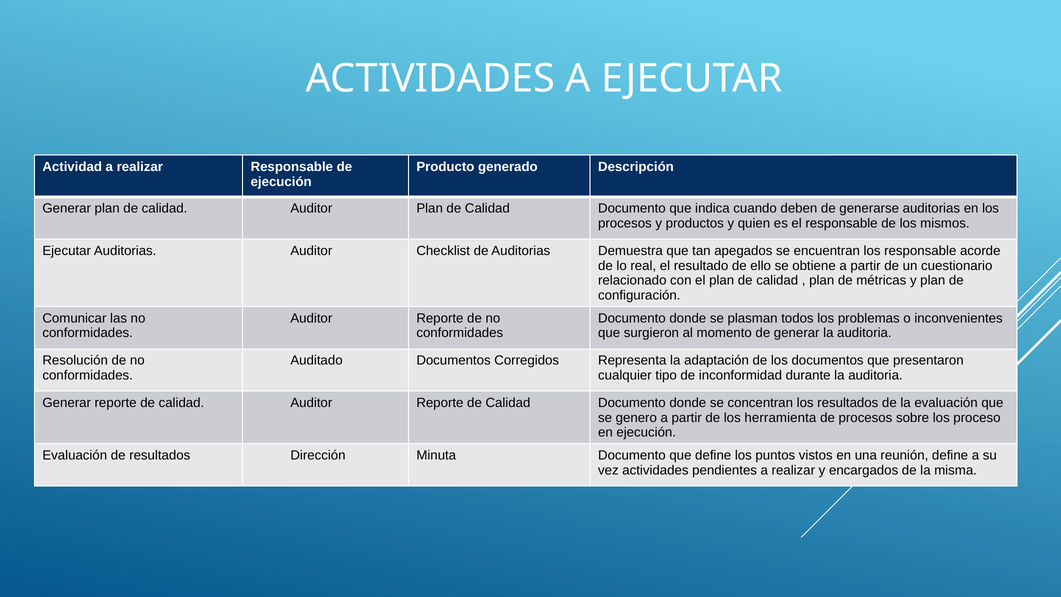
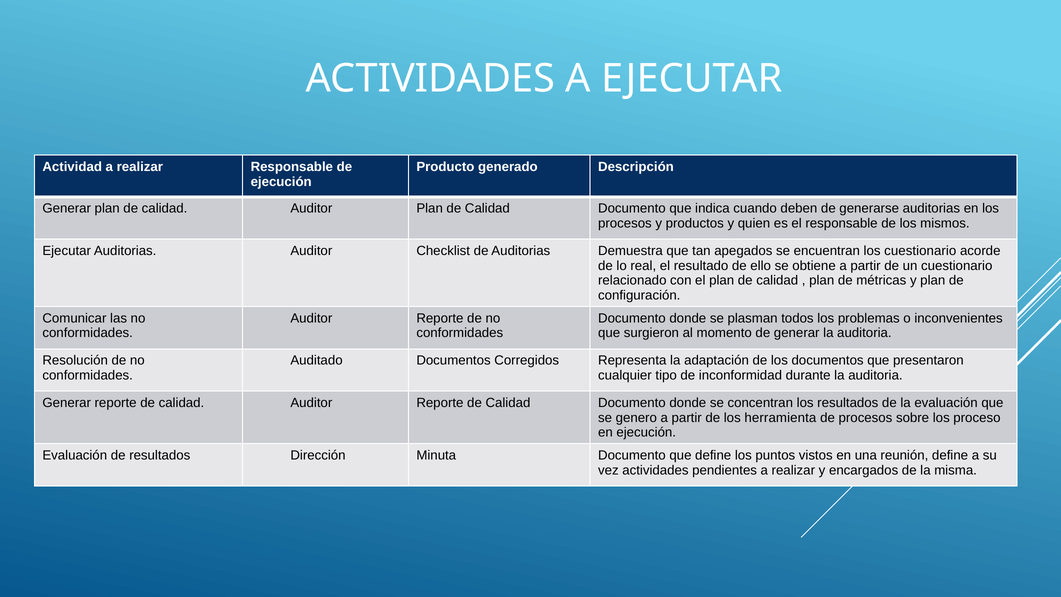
los responsable: responsable -> cuestionario
